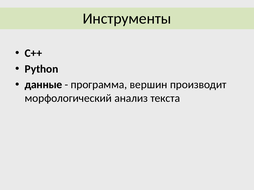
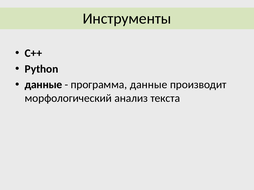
программа вершин: вершин -> данные
